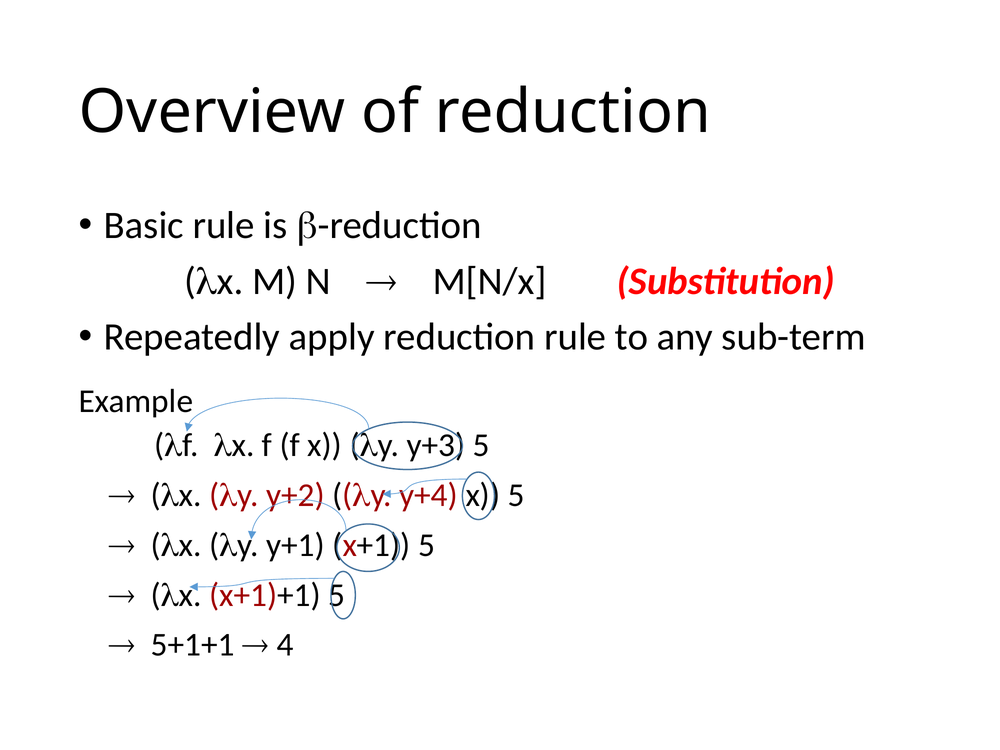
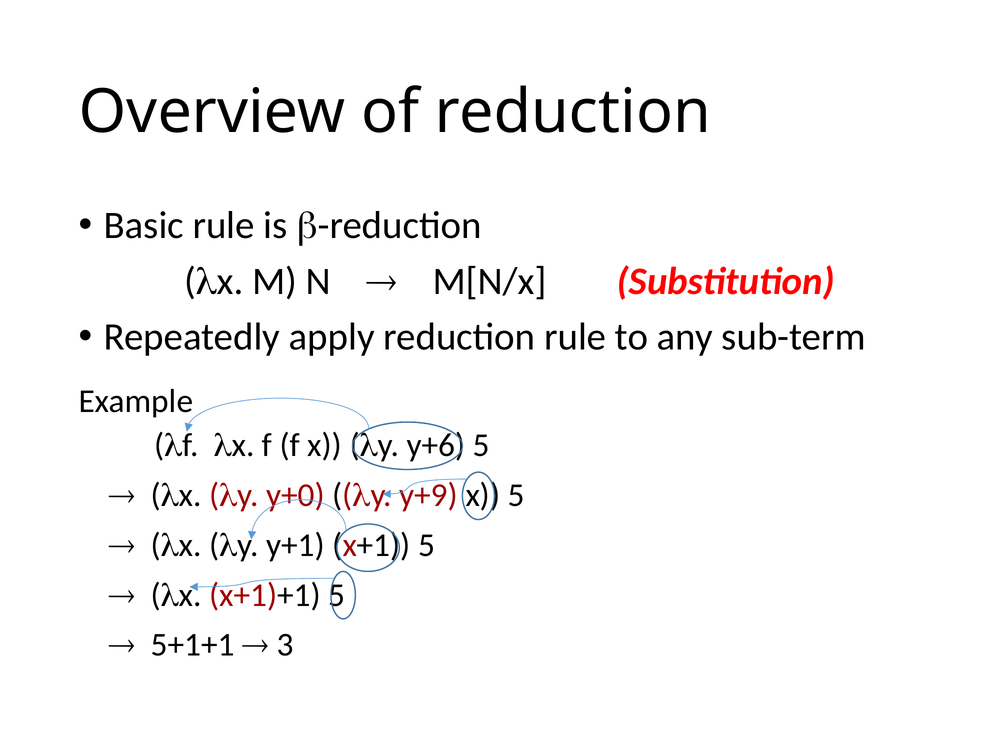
y+3: y+3 -> y+6
y+2: y+2 -> y+0
y+4: y+4 -> y+9
4: 4 -> 3
